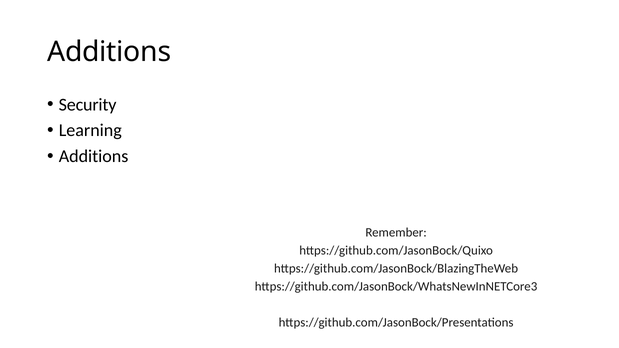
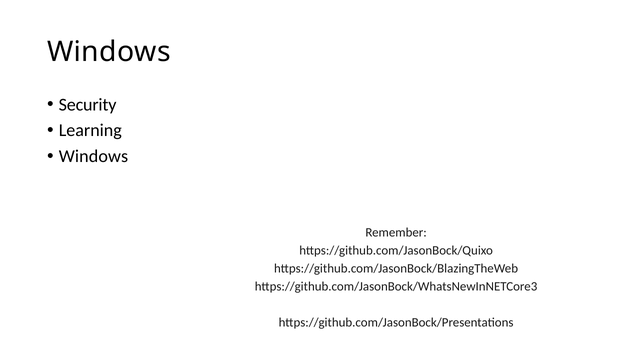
Additions at (109, 52): Additions -> Windows
Additions at (94, 157): Additions -> Windows
